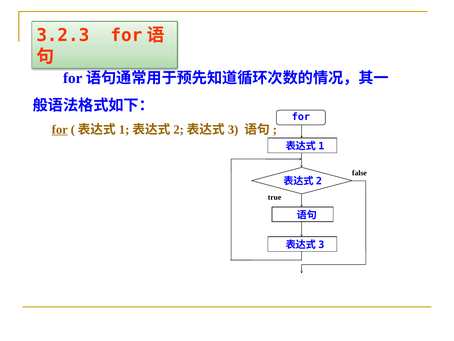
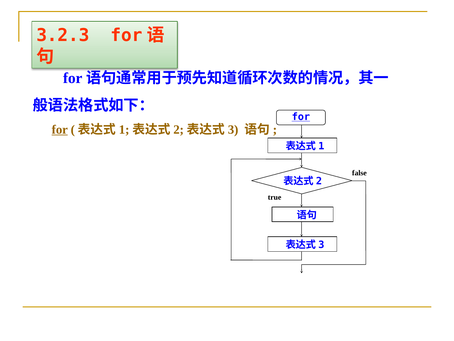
for at (301, 117) underline: none -> present
